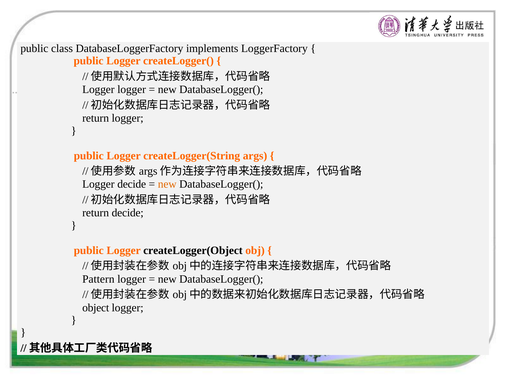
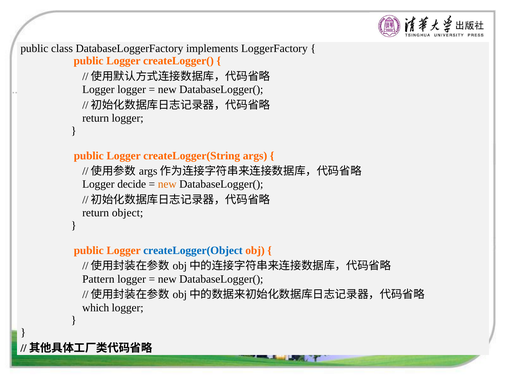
return decide: decide -> object
createLogger(Object colour: black -> blue
object: object -> which
